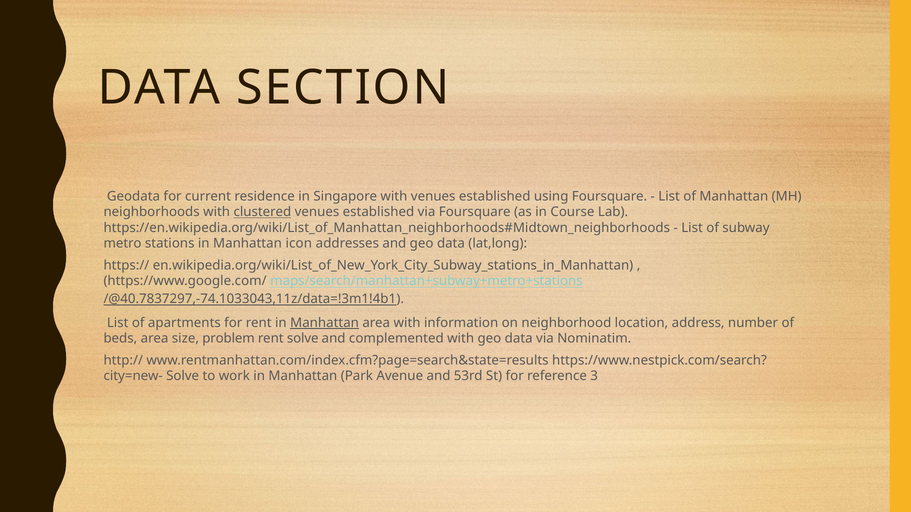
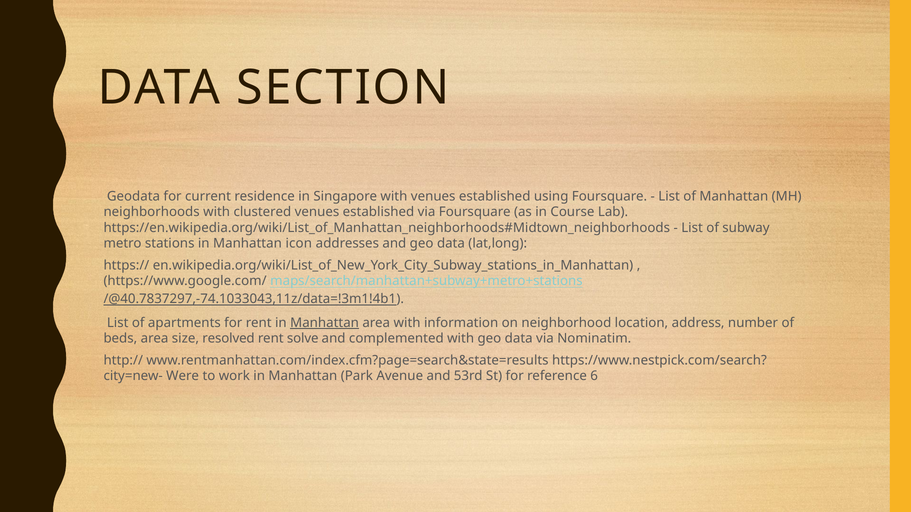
clustered underline: present -> none
problem: problem -> resolved
city=new- Solve: Solve -> Were
3: 3 -> 6
